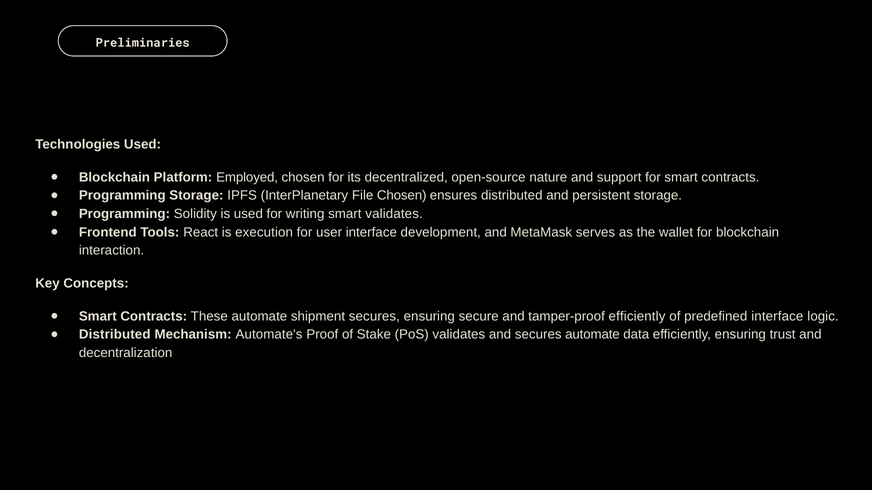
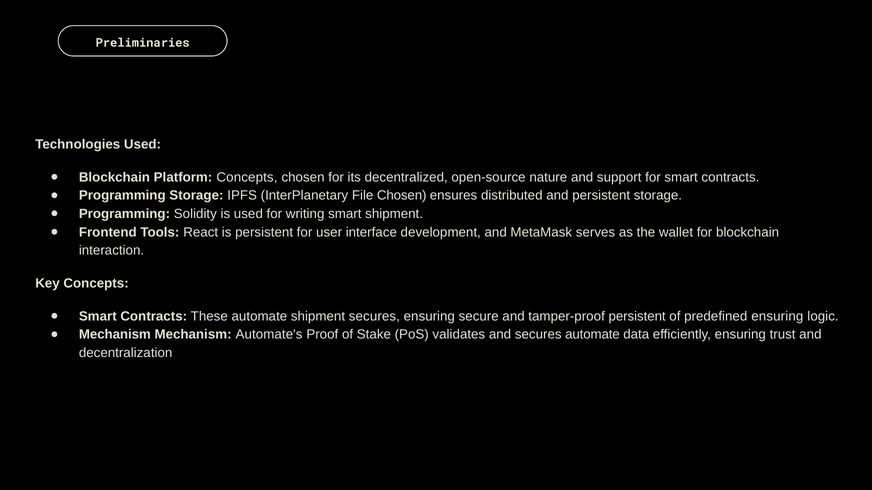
Platform Employed: Employed -> Concepts
smart validates: validates -> shipment
is execution: execution -> persistent
tamper-proof efficiently: efficiently -> persistent
predefined interface: interface -> ensuring
Distributed at (115, 335): Distributed -> Mechanism
